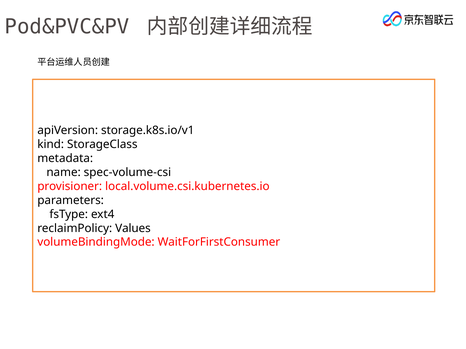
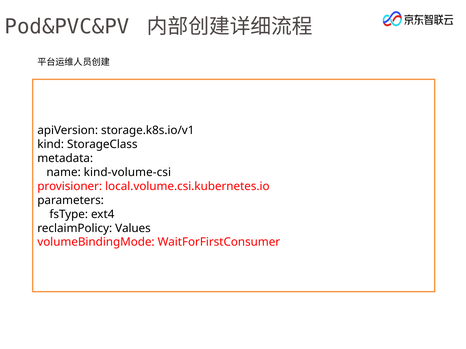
spec-volume-csi: spec-volume-csi -> kind-volume-csi
